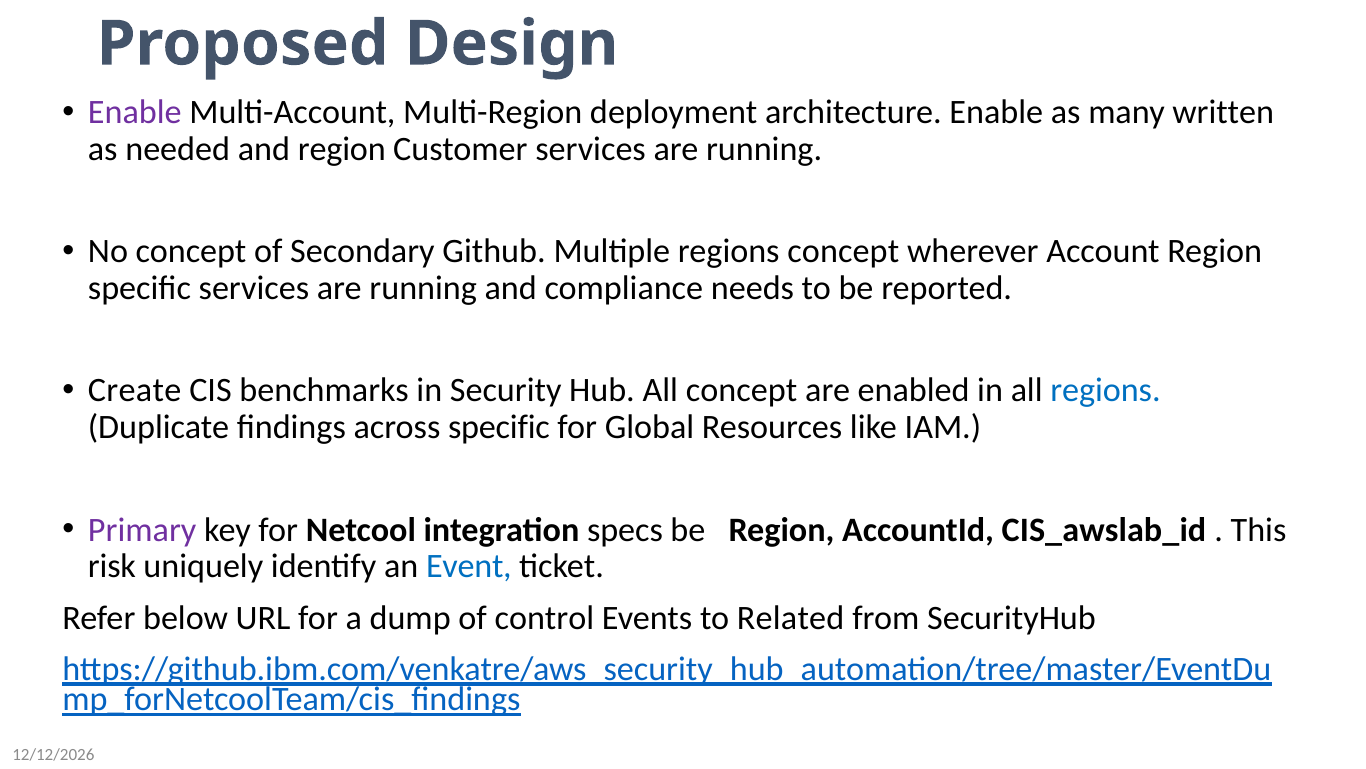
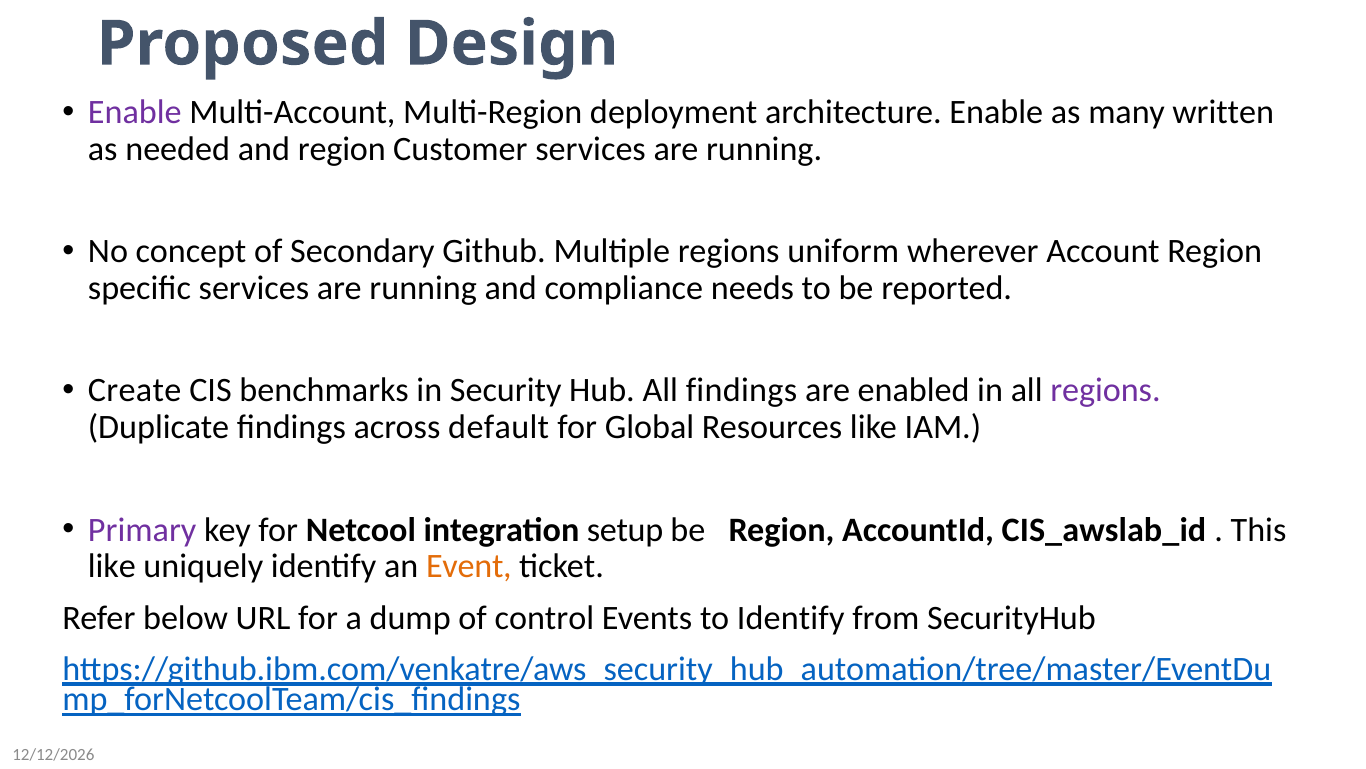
regions concept: concept -> uniform
All concept: concept -> findings
regions at (1105, 390) colour: blue -> purple
across specific: specific -> default
specs: specs -> setup
risk at (112, 566): risk -> like
Event colour: blue -> orange
to Related: Related -> Identify
